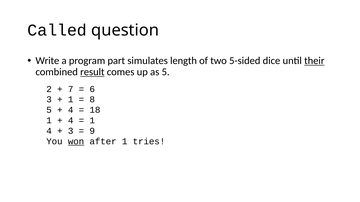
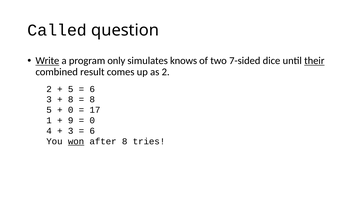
Write underline: none -> present
part: part -> only
length: length -> knows
5-sided: 5-sided -> 7-sided
result underline: present -> none
as 5: 5 -> 2
7 at (71, 89): 7 -> 5
1 at (71, 100): 1 -> 8
4 at (71, 110): 4 -> 0
18: 18 -> 17
4 at (71, 121): 4 -> 9
1 at (92, 121): 1 -> 0
9 at (92, 131): 9 -> 6
after 1: 1 -> 8
